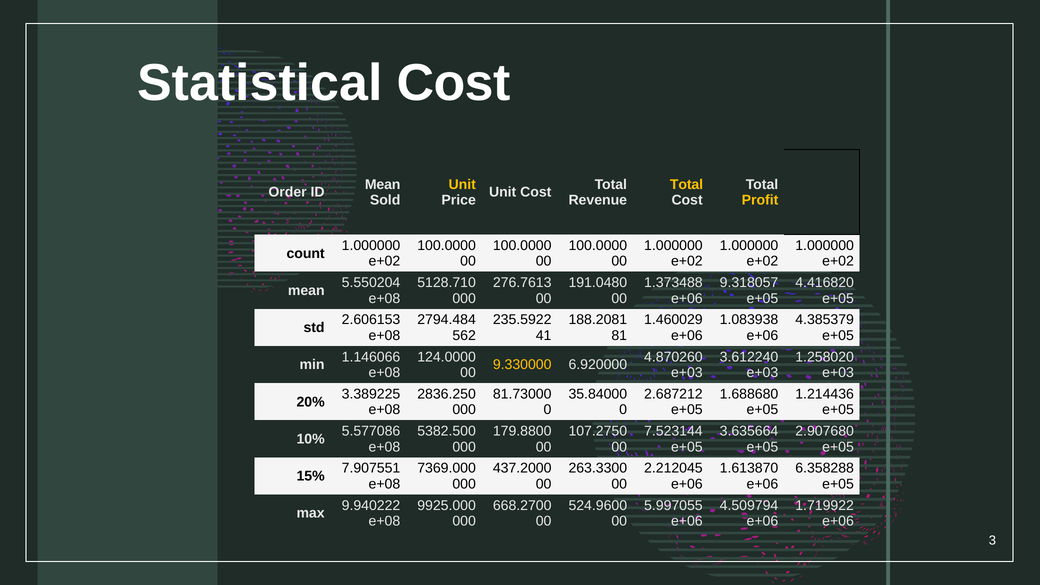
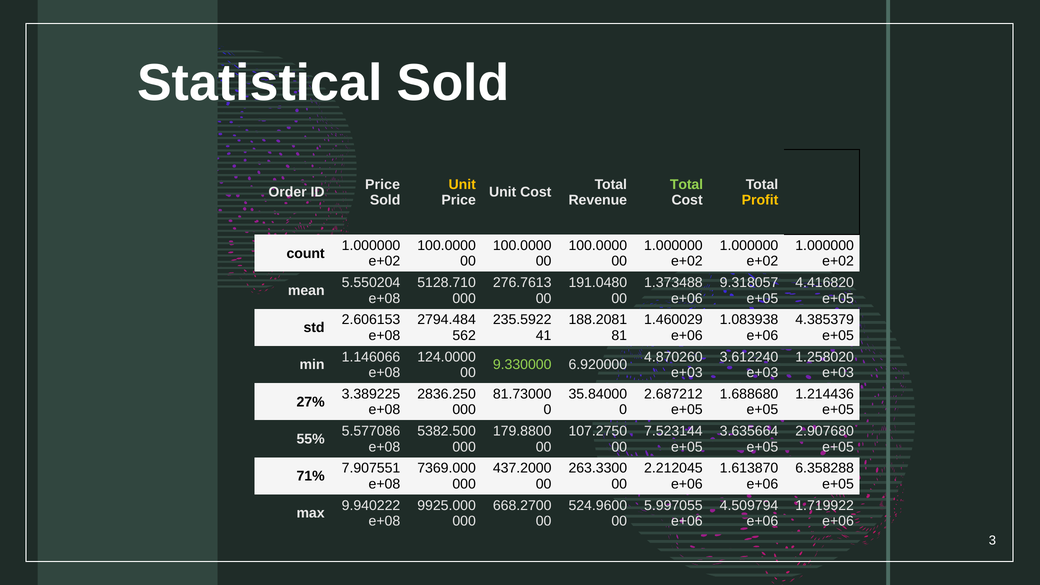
Statistical Cost: Cost -> Sold
Mean at (383, 184): Mean -> Price
Total at (686, 184) colour: yellow -> light green
9.330000 colour: yellow -> light green
20%: 20% -> 27%
10%: 10% -> 55%
15%: 15% -> 71%
